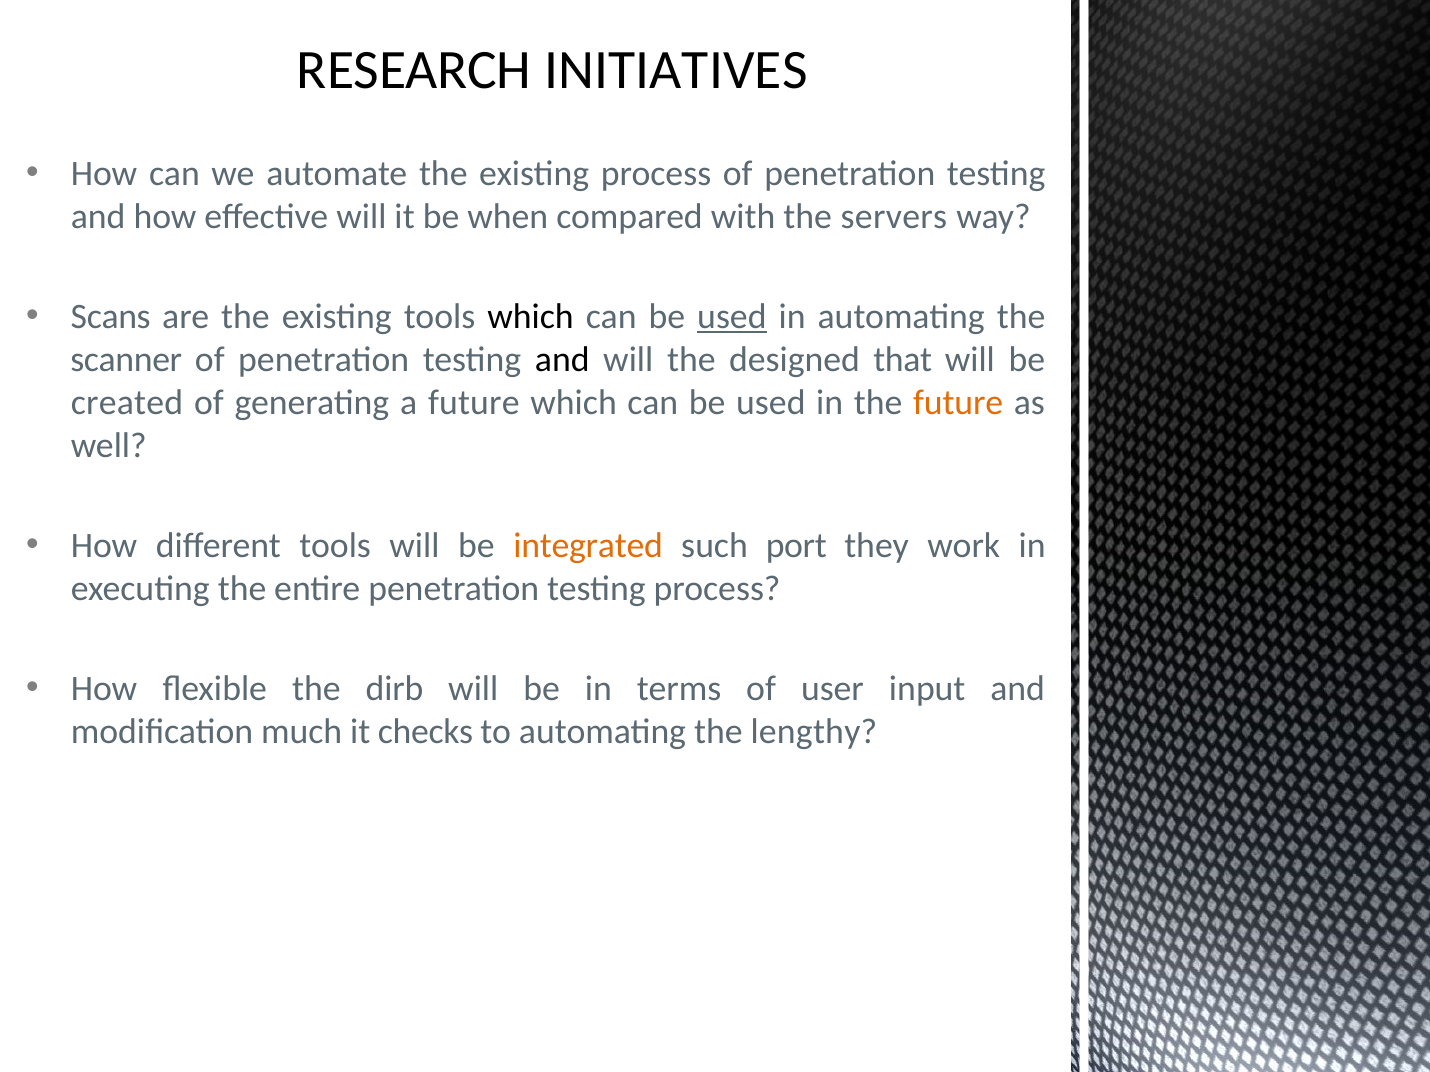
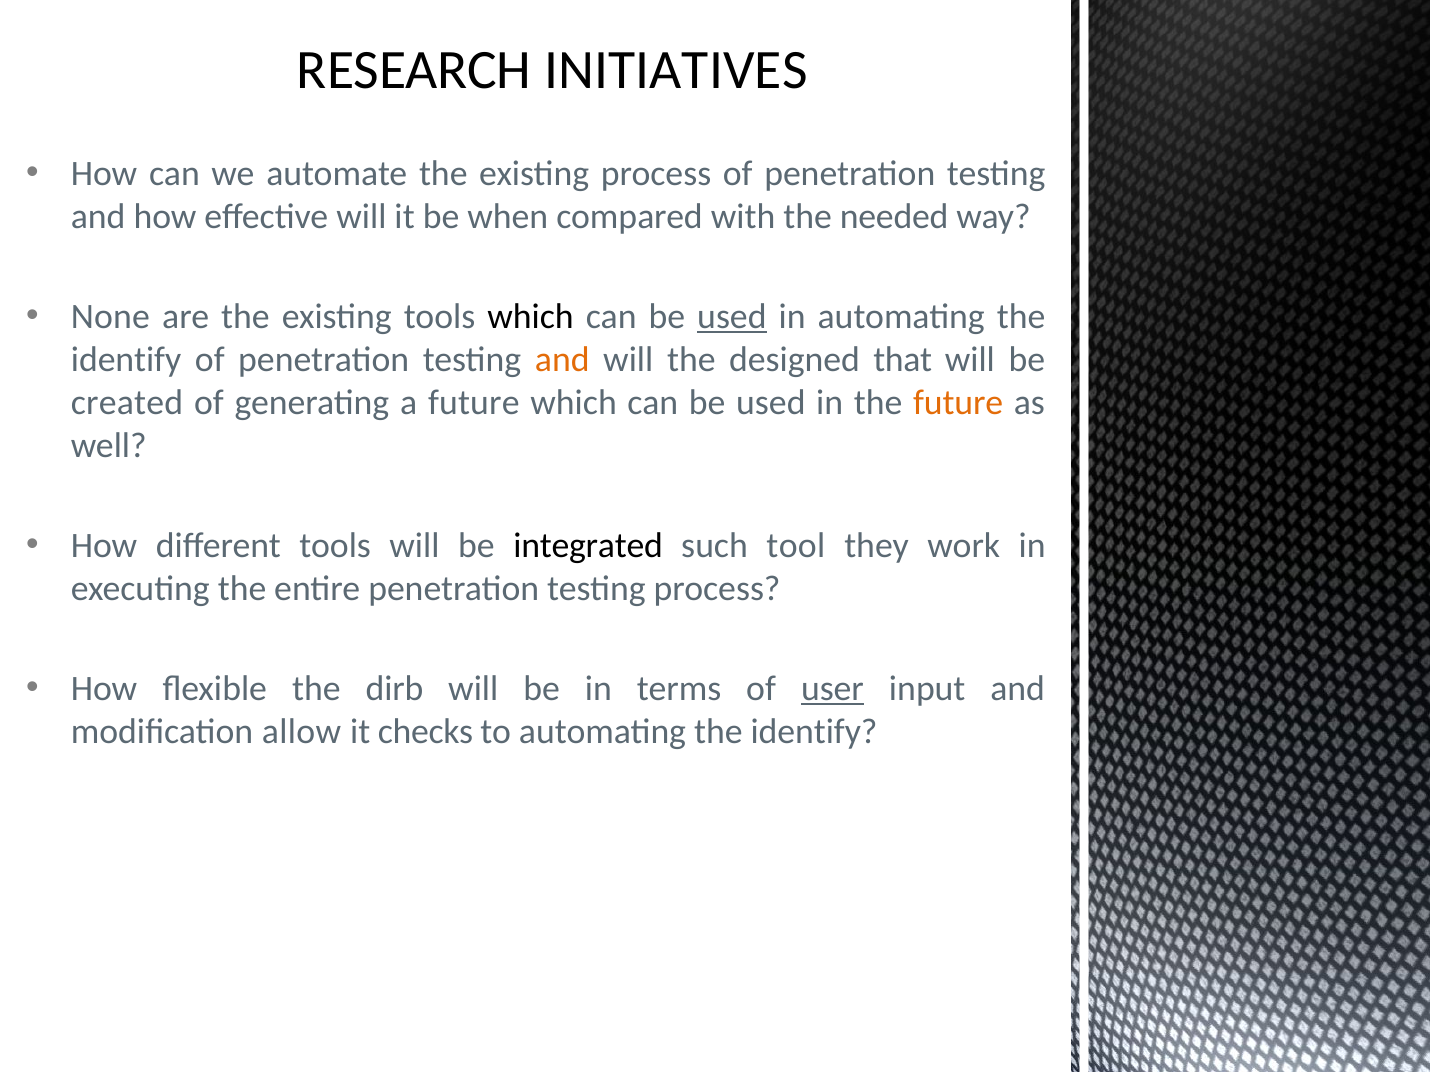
servers: servers -> needed
Scans: Scans -> None
scanner at (126, 360): scanner -> identify
and at (562, 360) colour: black -> orange
integrated colour: orange -> black
port: port -> tool
user underline: none -> present
much: much -> allow
to automating the lengthy: lengthy -> identify
